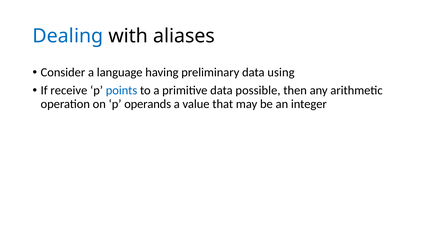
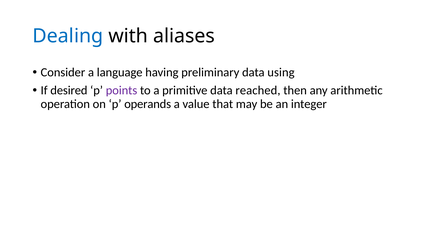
receive: receive -> desired
points colour: blue -> purple
possible: possible -> reached
